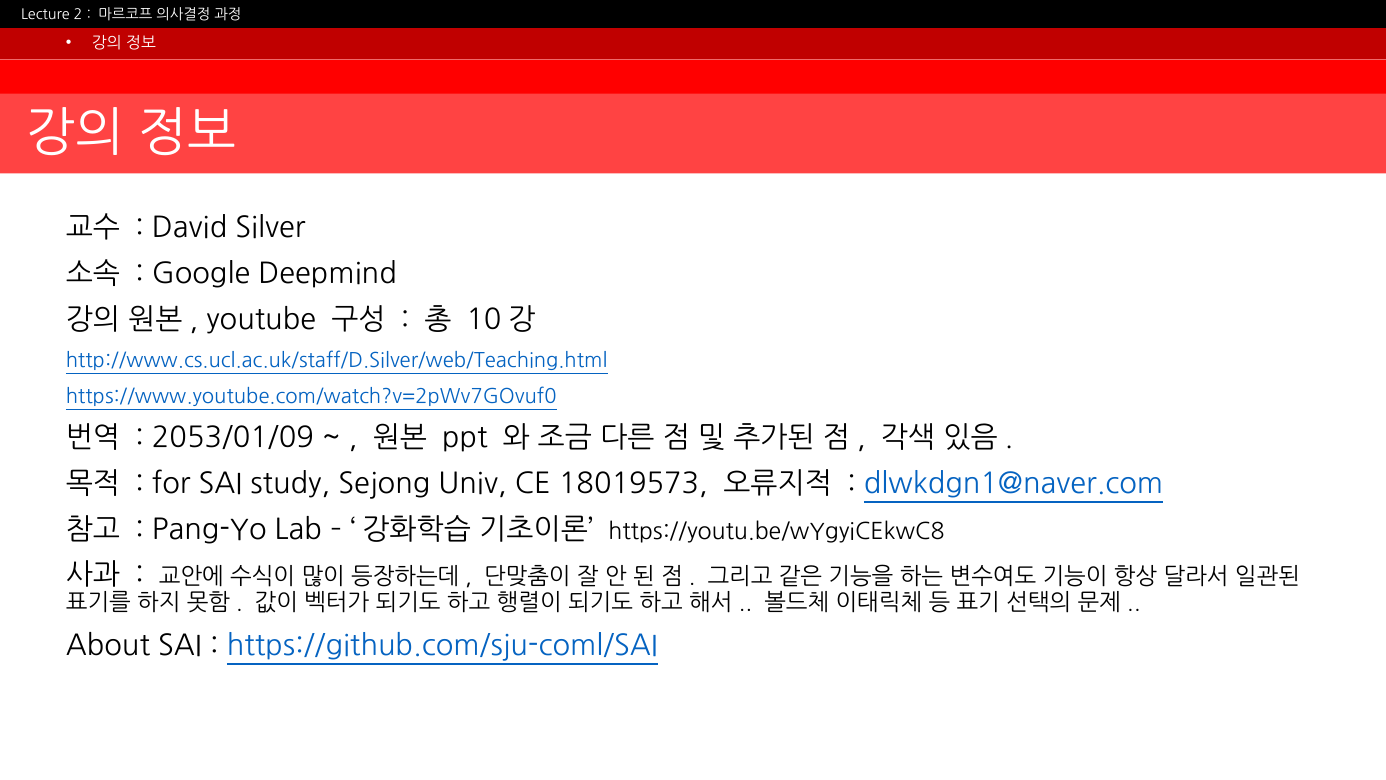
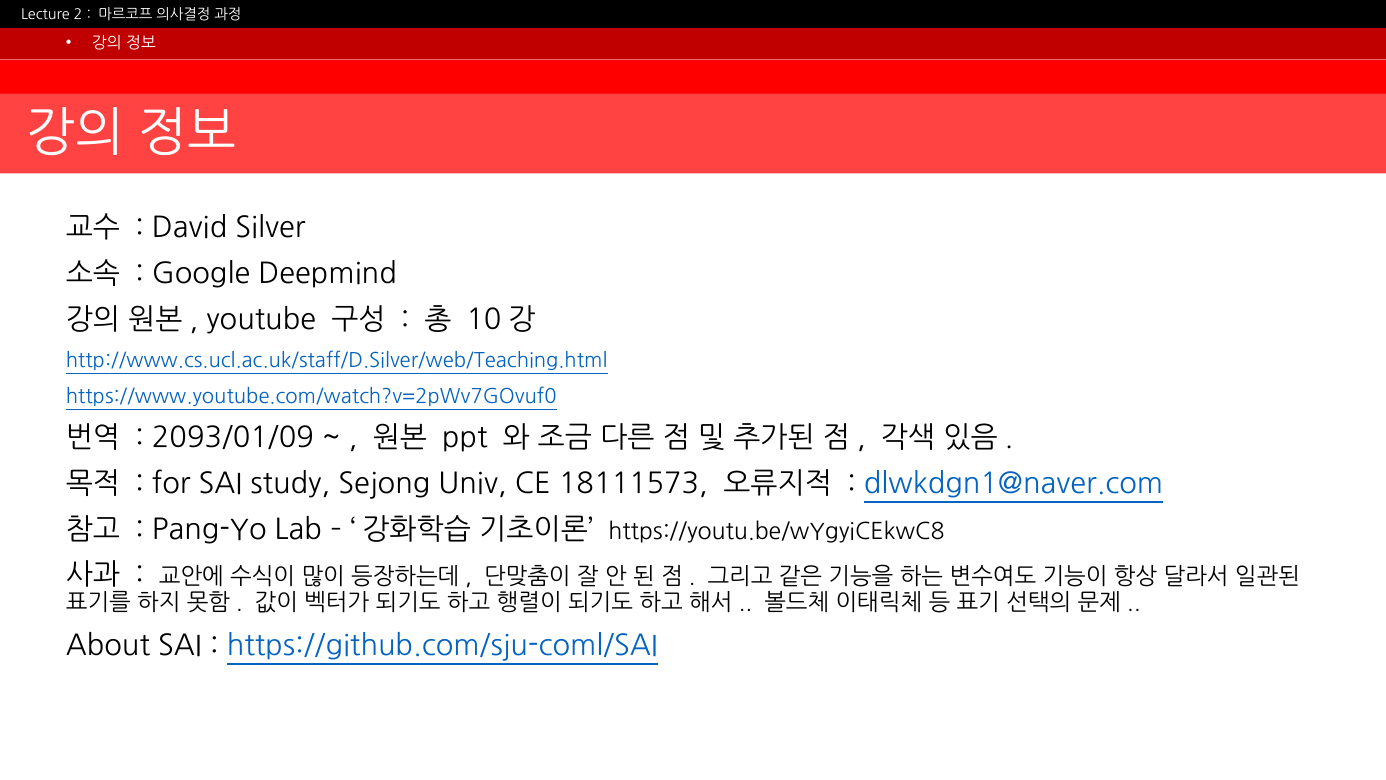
2053/01/09: 2053/01/09 -> 2093/01/09
18019573: 18019573 -> 18111573
